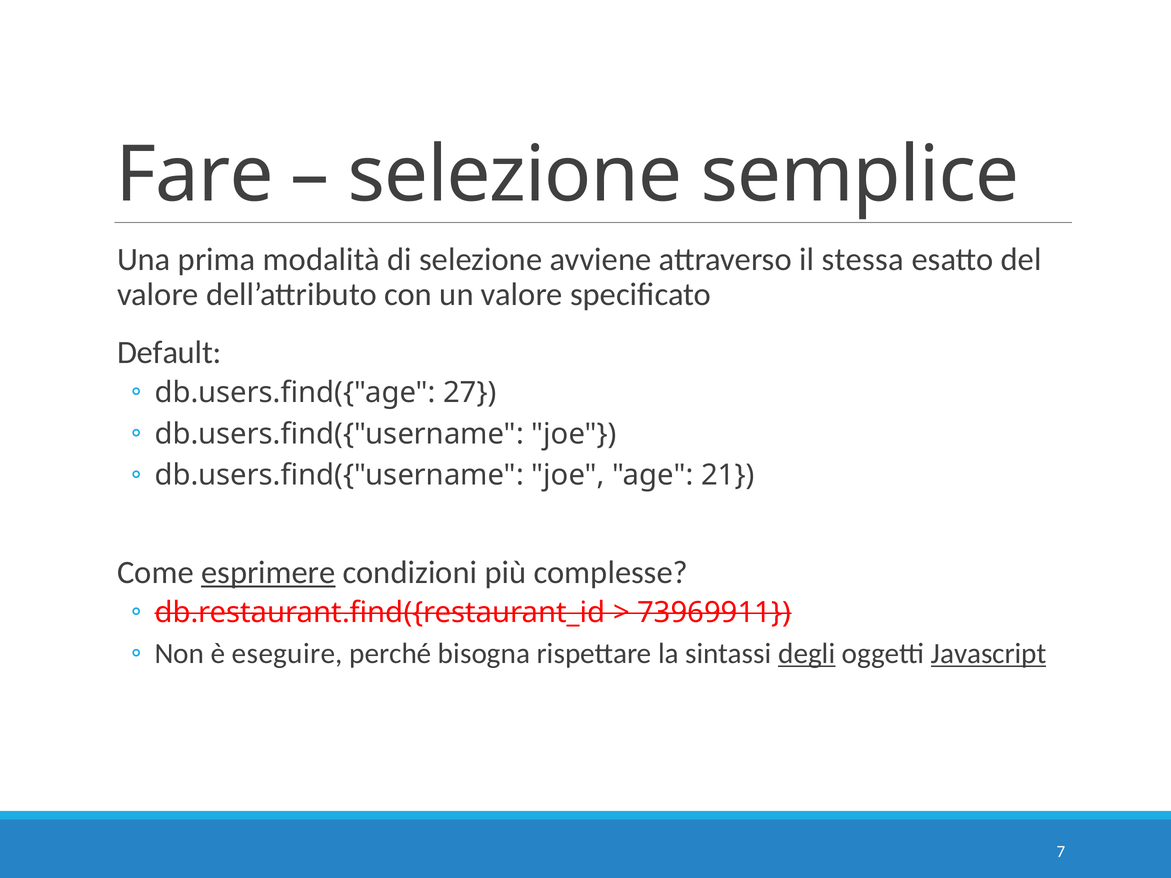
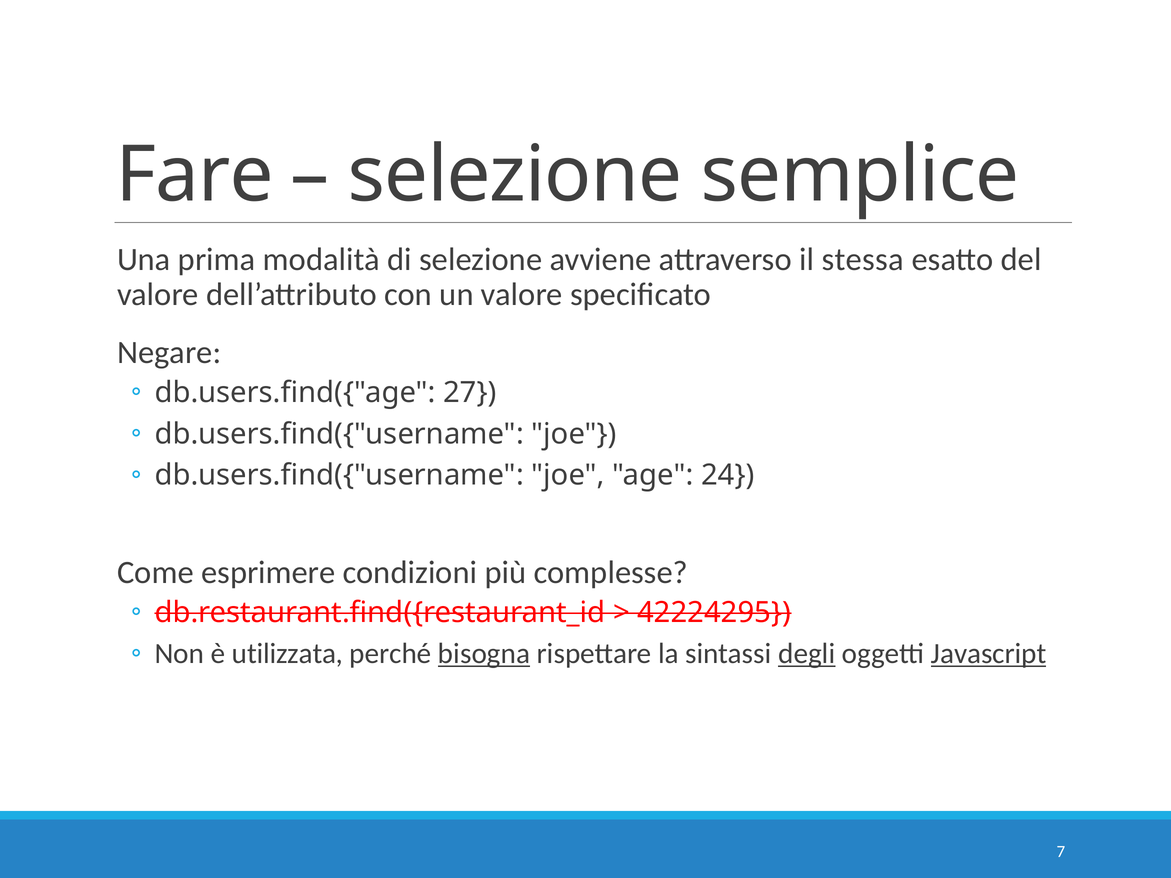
Default: Default -> Negare
21: 21 -> 24
esprimere underline: present -> none
73969911: 73969911 -> 42224295
eseguire: eseguire -> utilizzata
bisogna underline: none -> present
